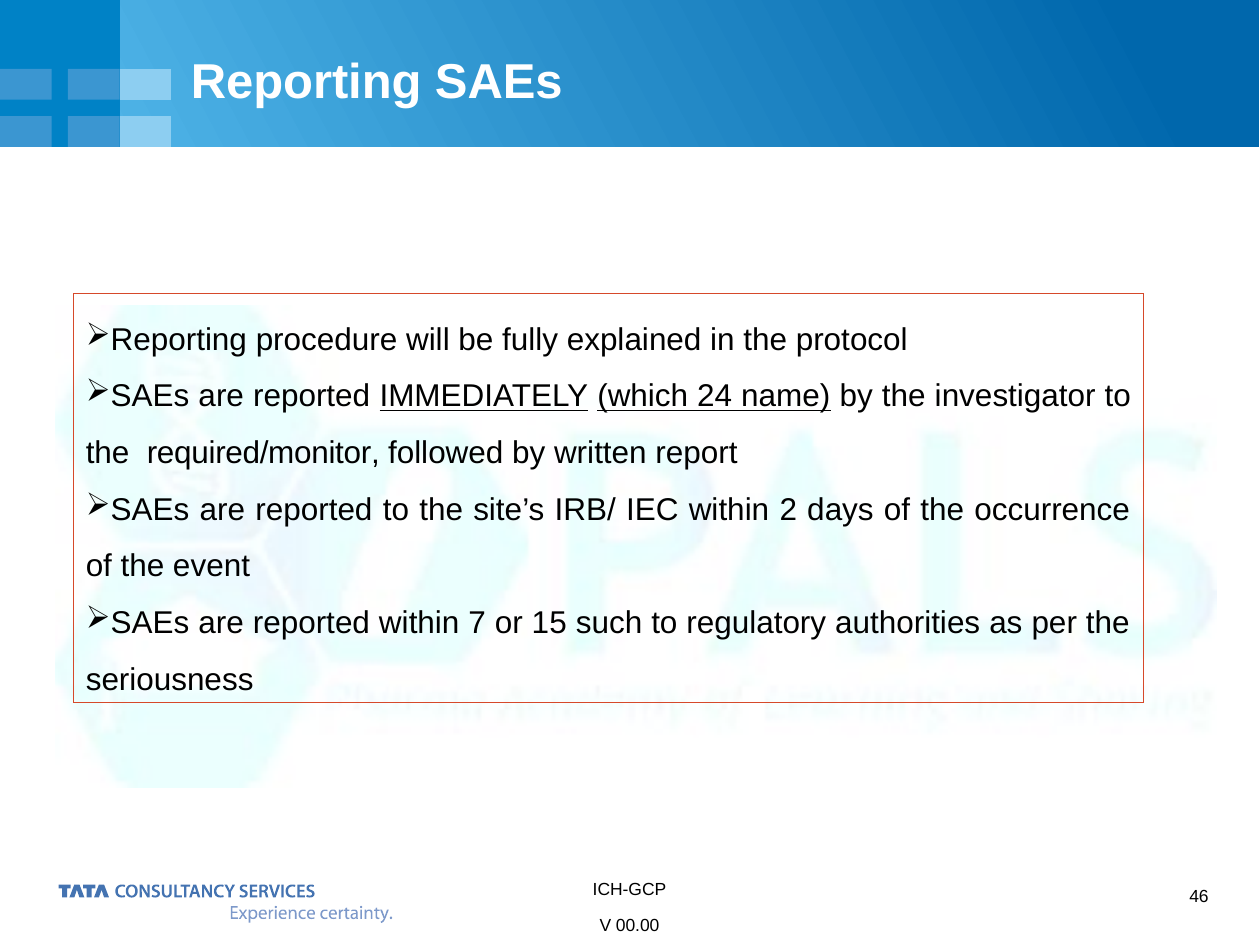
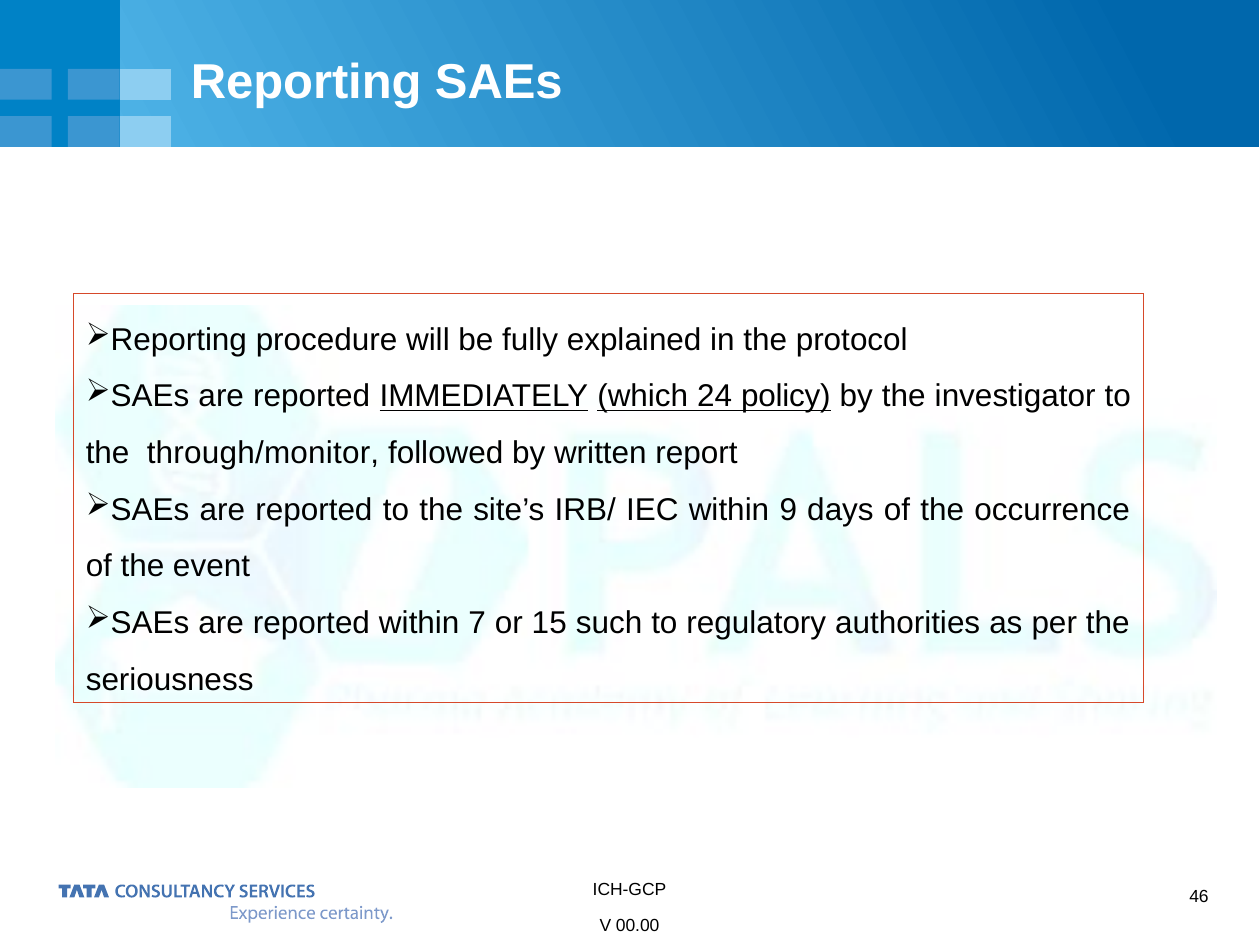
name: name -> policy
required/monitor: required/monitor -> through/monitor
2: 2 -> 9
